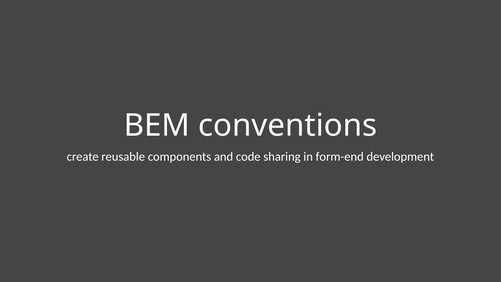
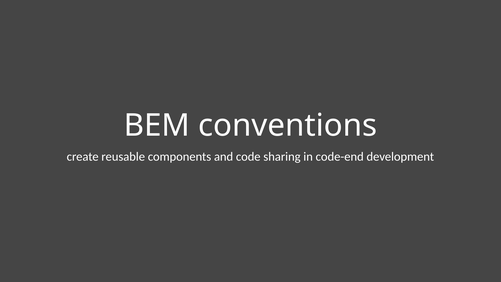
form-end: form-end -> code-end
